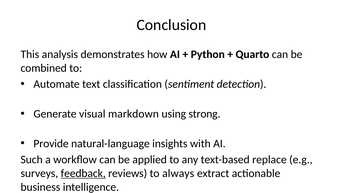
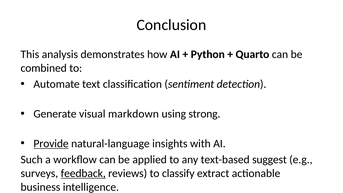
Provide underline: none -> present
replace: replace -> suggest
always: always -> classify
